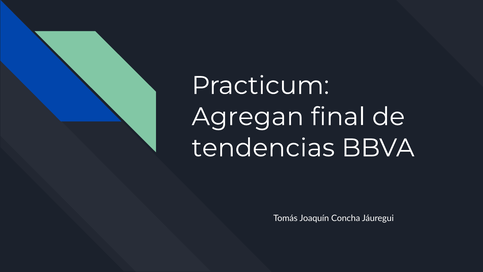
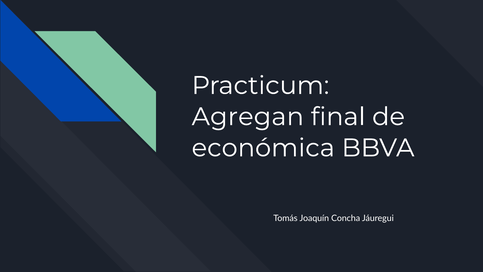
tendencias: tendencias -> económica
